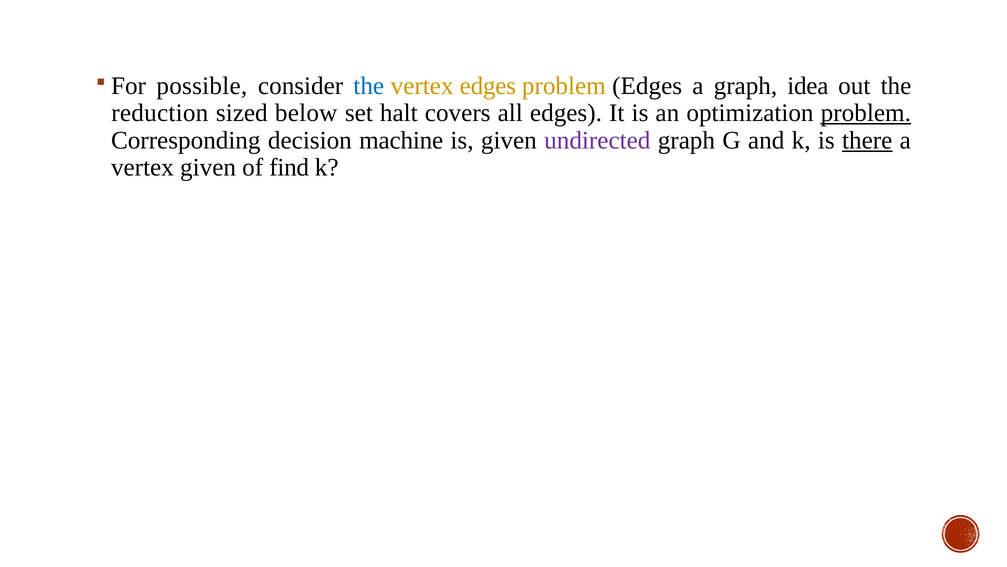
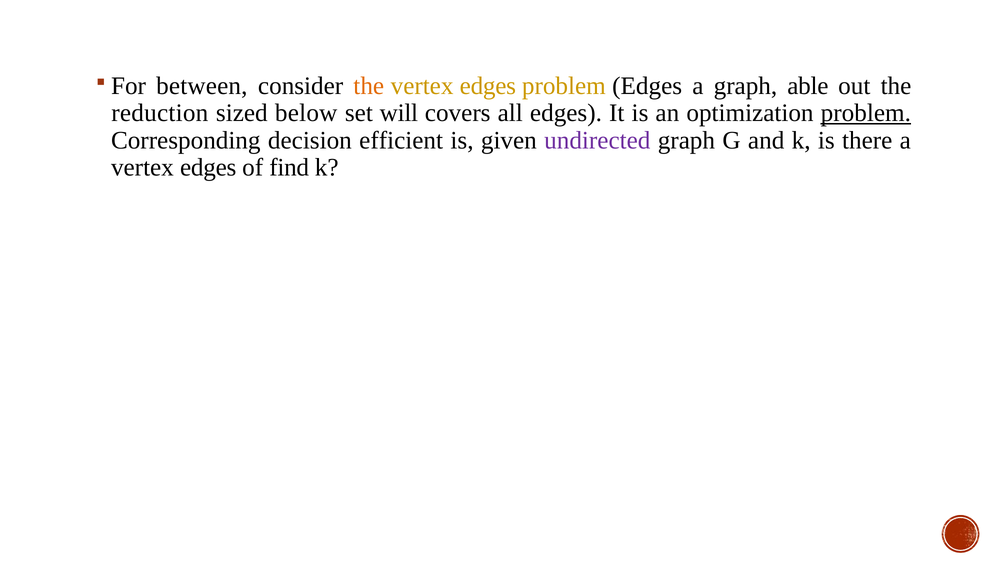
possible: possible -> between
the at (369, 86) colour: blue -> orange
idea: idea -> able
halt: halt -> will
machine: machine -> efficient
there underline: present -> none
given at (208, 167): given -> edges
